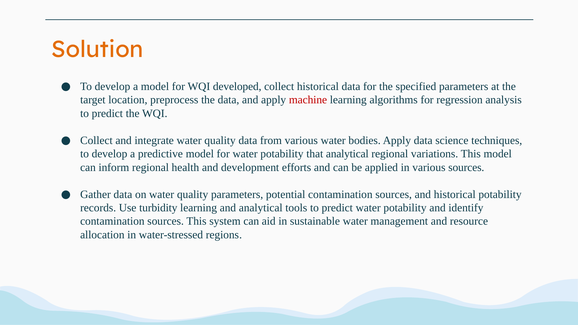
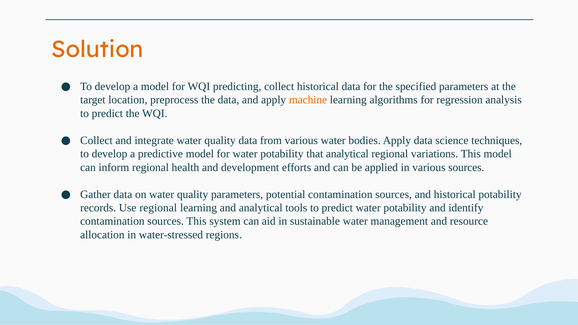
developed: developed -> predicting
machine colour: red -> orange
Use turbidity: turbidity -> regional
